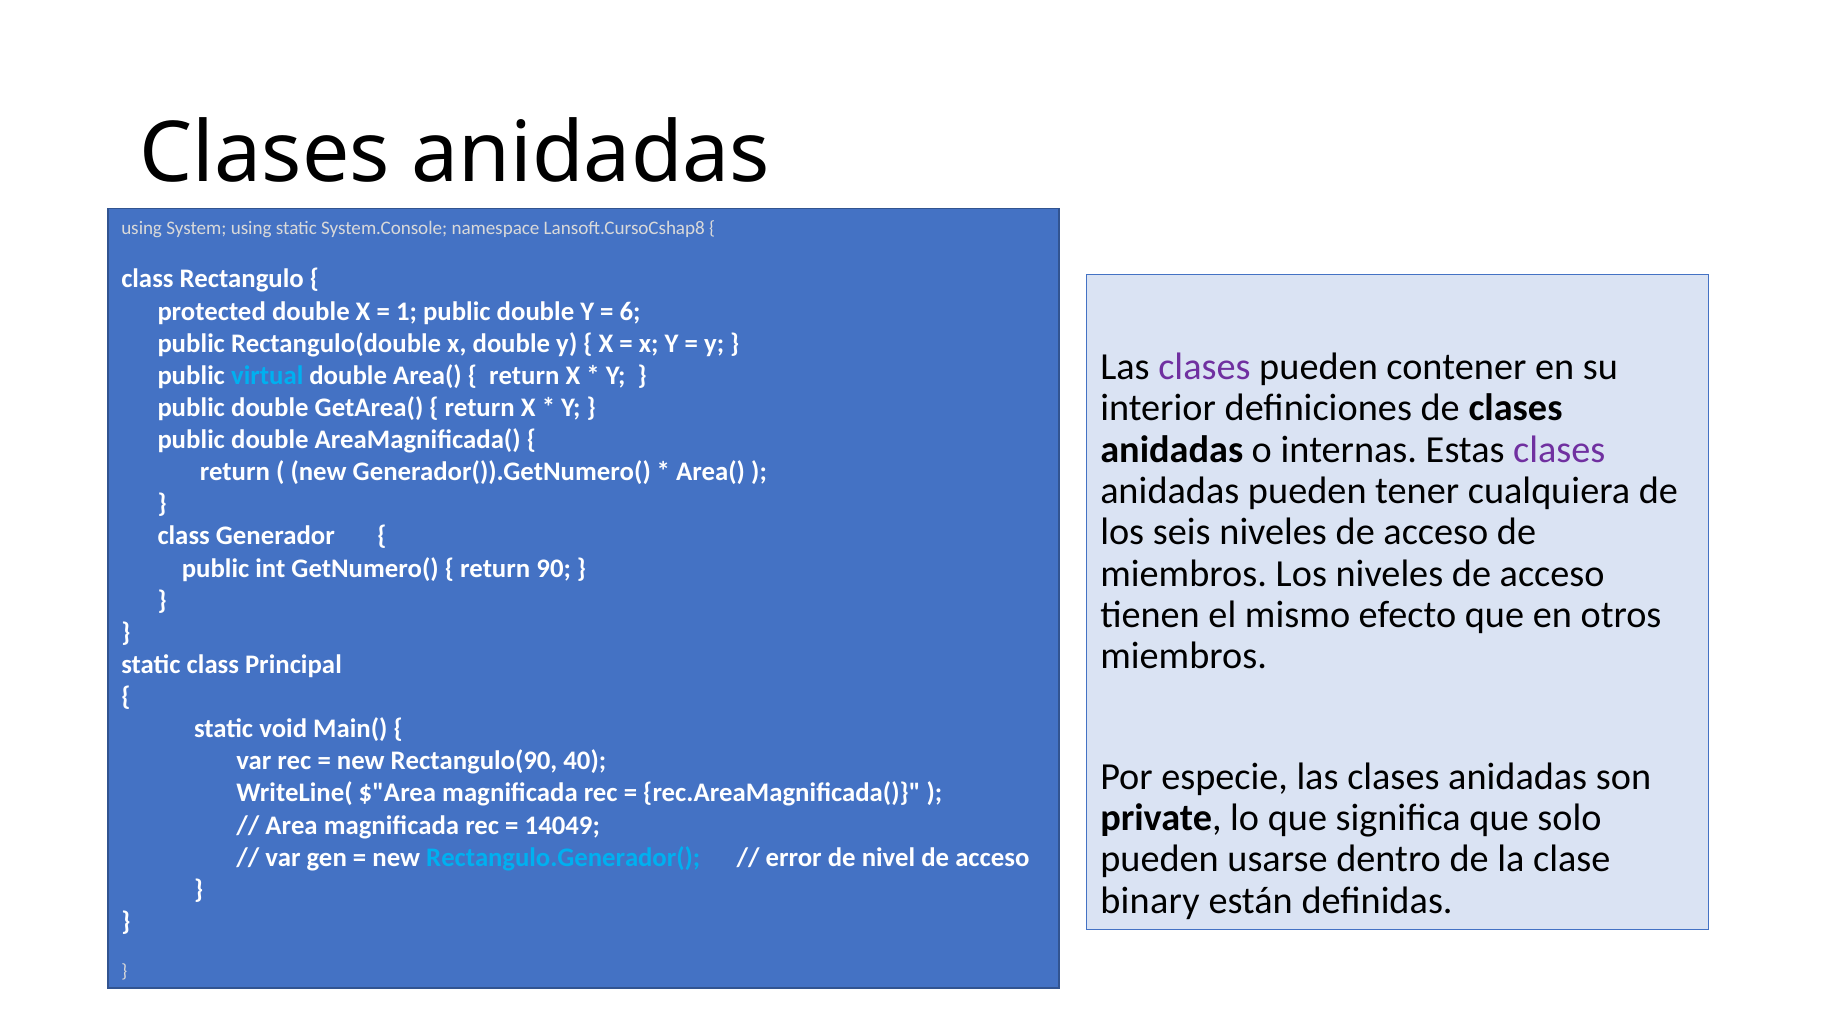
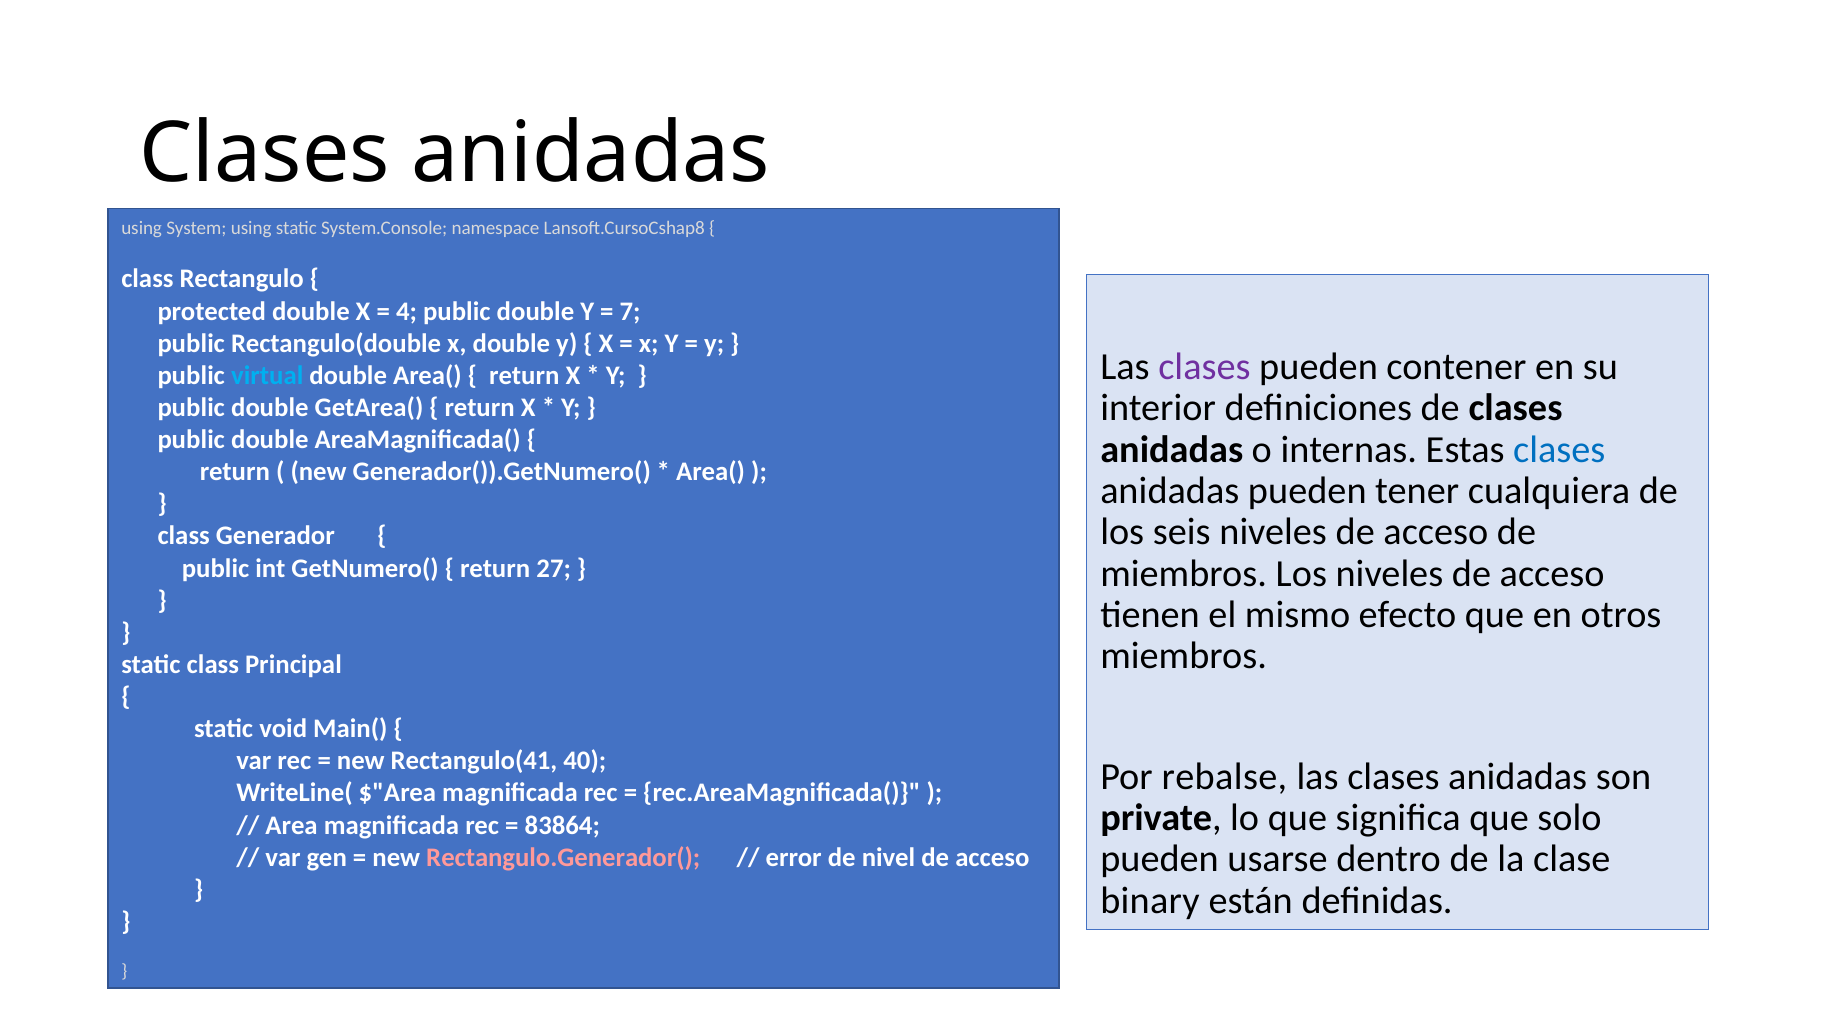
1: 1 -> 4
6: 6 -> 7
clases at (1559, 450) colour: purple -> blue
90: 90 -> 27
Rectangulo(90: Rectangulo(90 -> Rectangulo(41
especie: especie -> rebalse
14049: 14049 -> 83864
Rectangulo.Generador( colour: light blue -> pink
